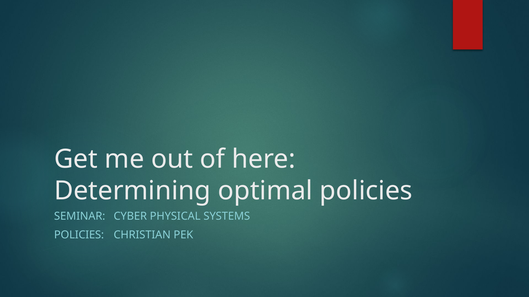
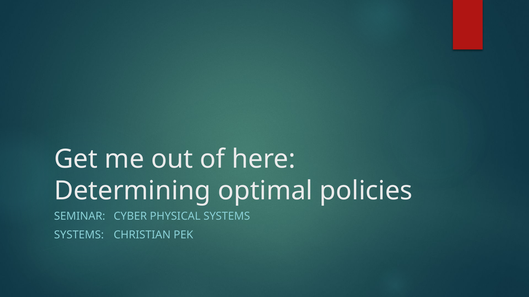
POLICIES at (79, 235): POLICIES -> SYSTEMS
